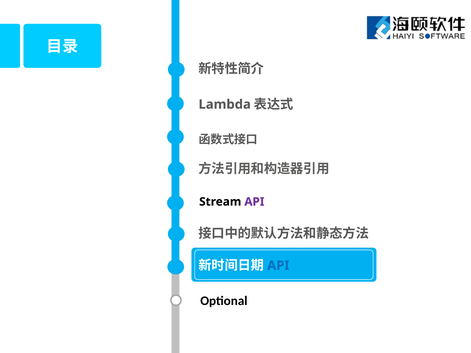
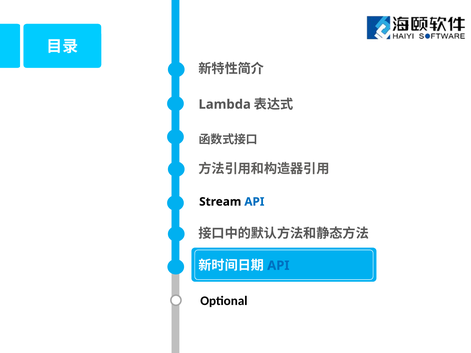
API at (254, 202) colour: purple -> blue
